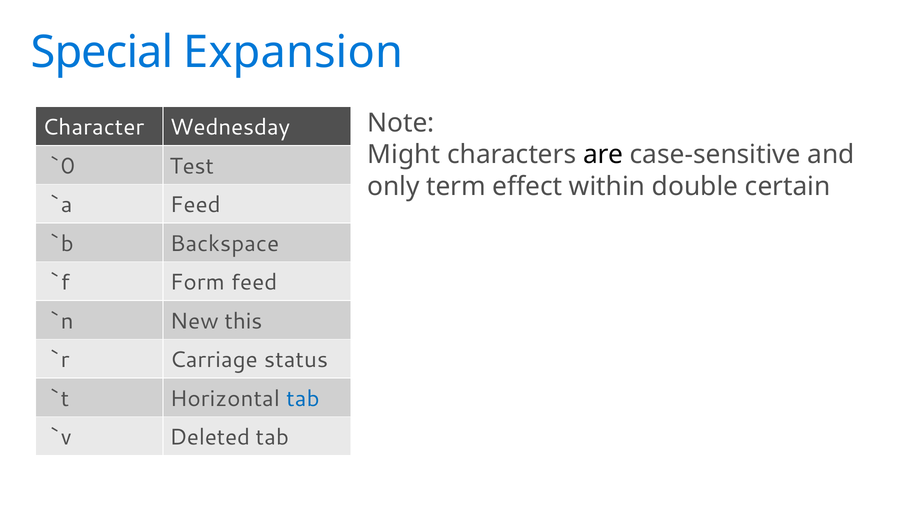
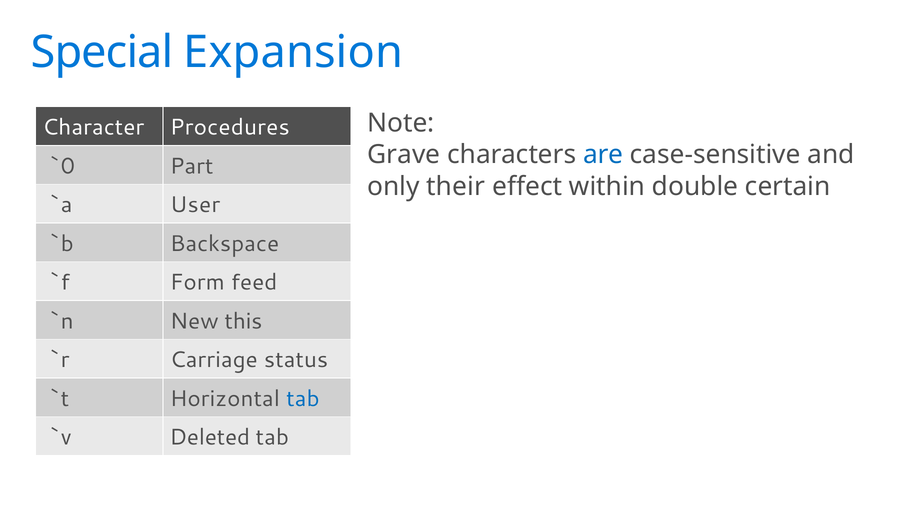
Wednesday: Wednesday -> Procedures
Might: Might -> Grave
are colour: black -> blue
Test: Test -> Part
term: term -> their
Feed at (195, 205): Feed -> User
